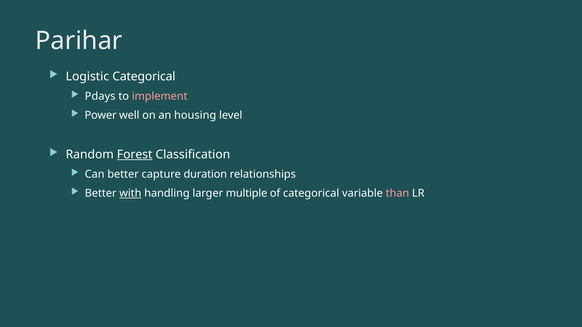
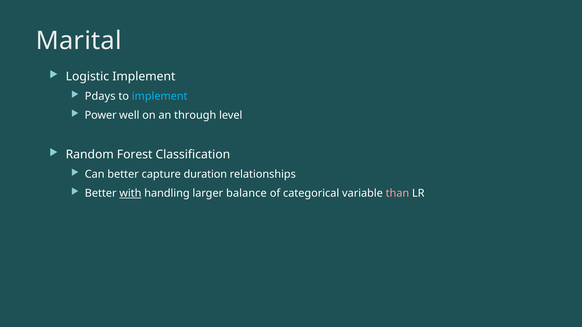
Parihar: Parihar -> Marital
Logistic Categorical: Categorical -> Implement
implement at (160, 96) colour: pink -> light blue
housing: housing -> through
Forest underline: present -> none
multiple: multiple -> balance
